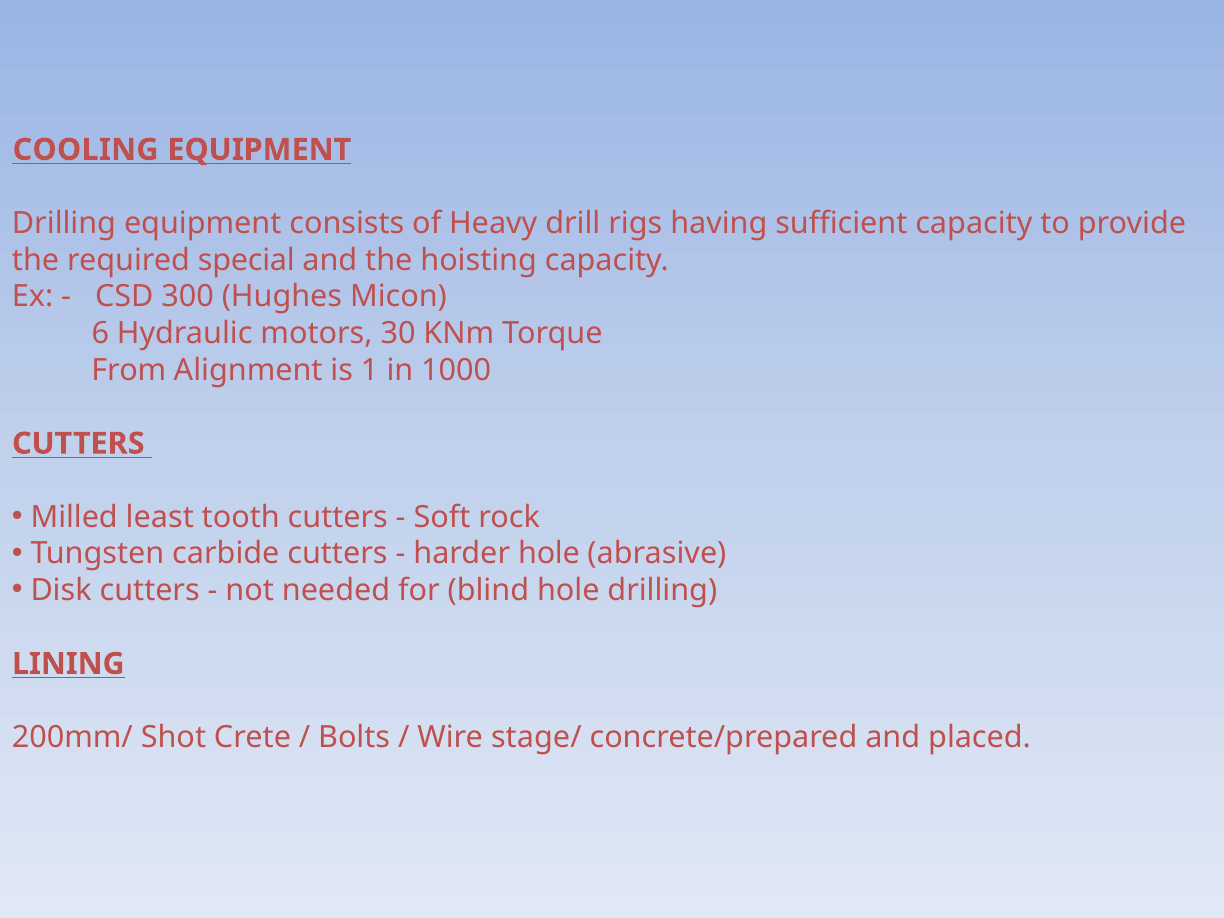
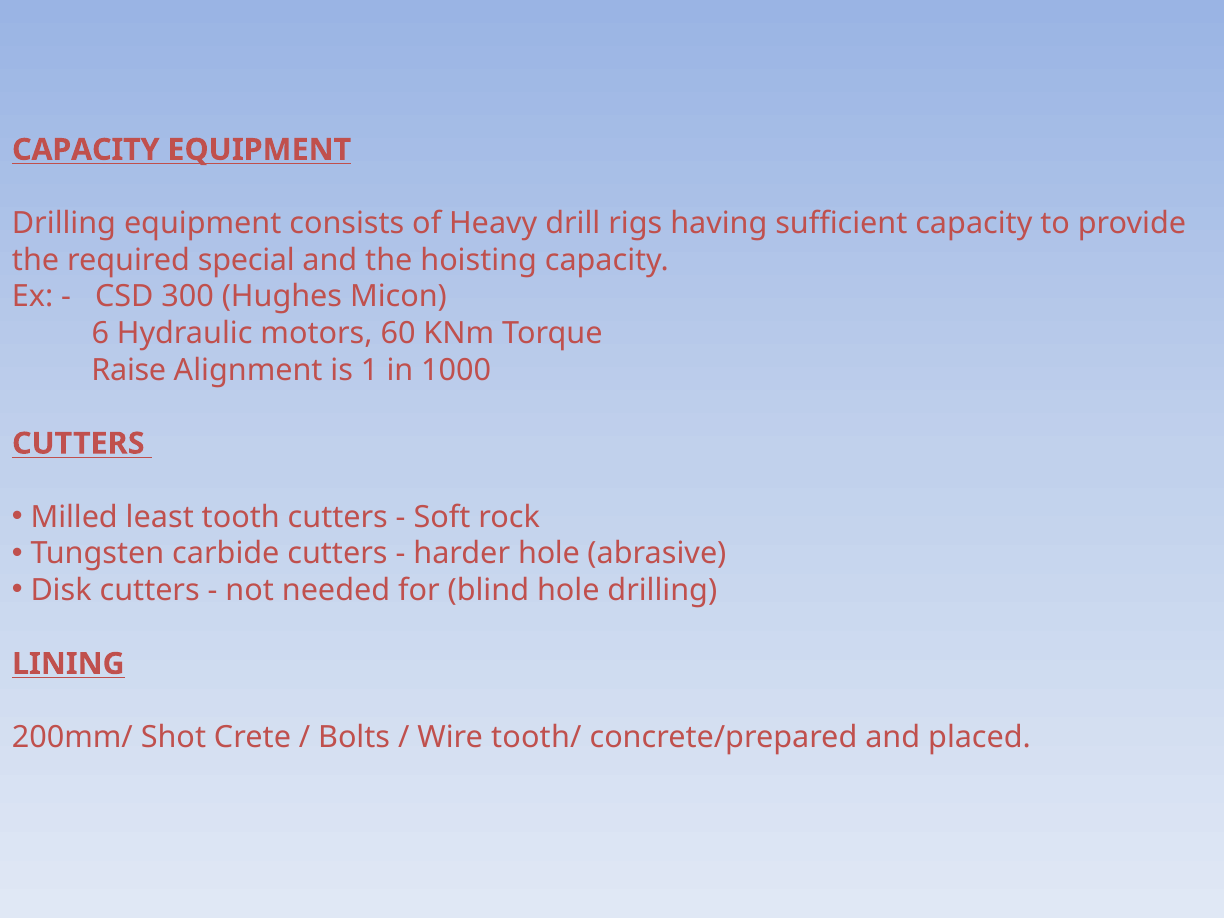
COOLING at (86, 150): COOLING -> CAPACITY
30: 30 -> 60
From: From -> Raise
stage/: stage/ -> tooth/
